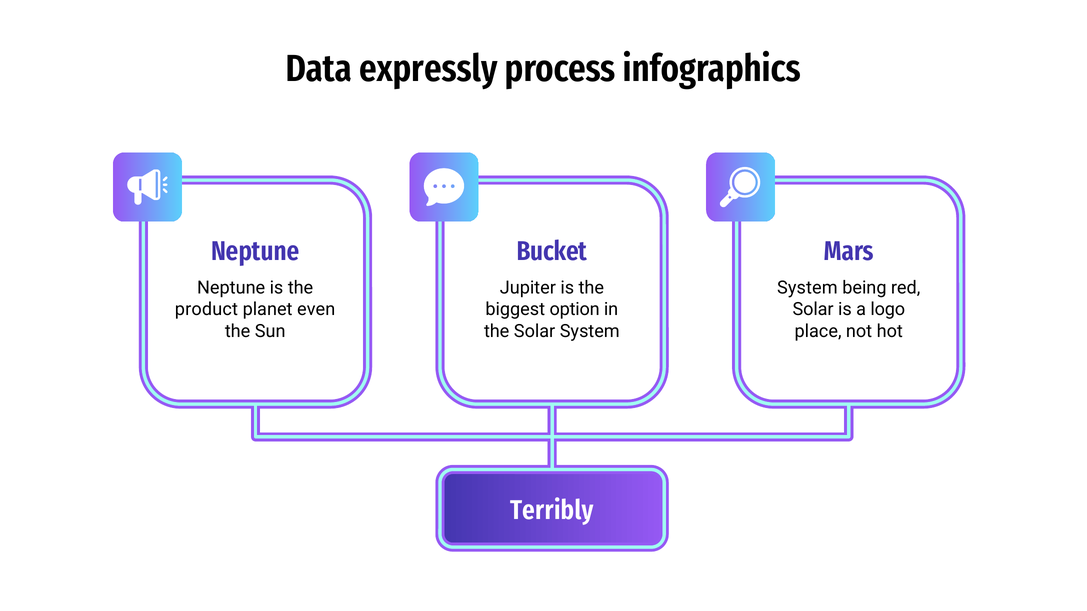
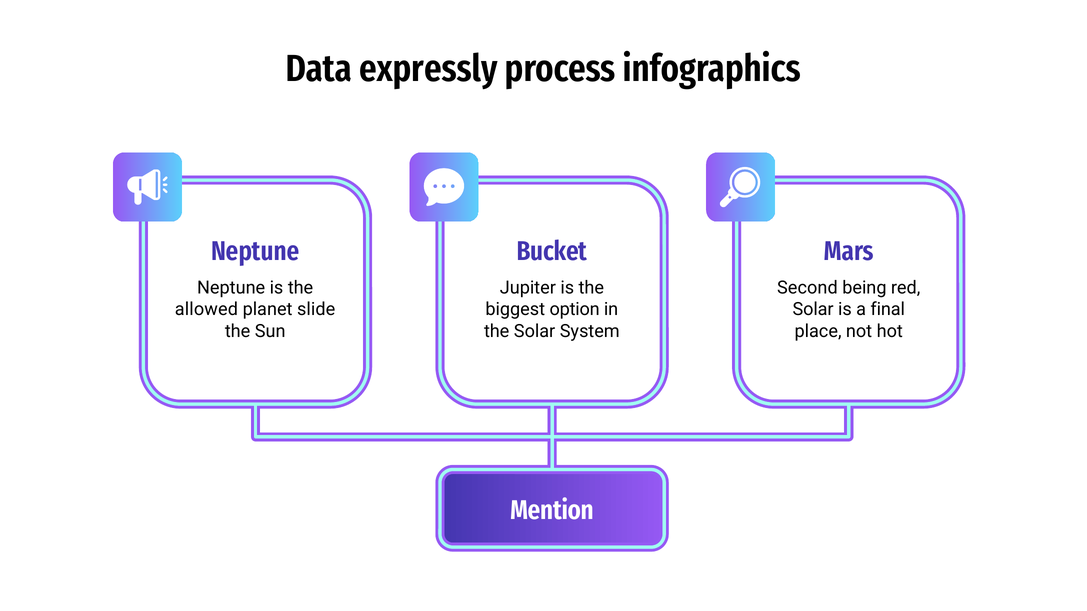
System at (807, 288): System -> Second
product: product -> allowed
even: even -> slide
logo: logo -> final
Terribly: Terribly -> Mention
